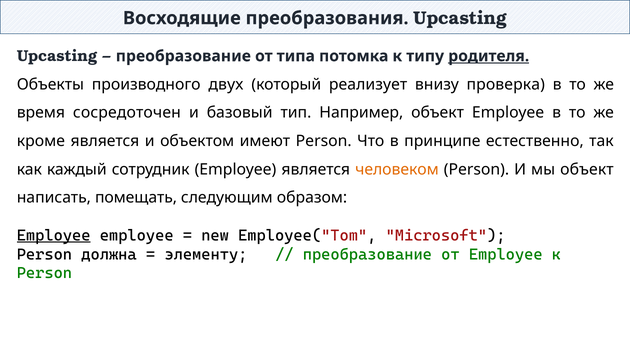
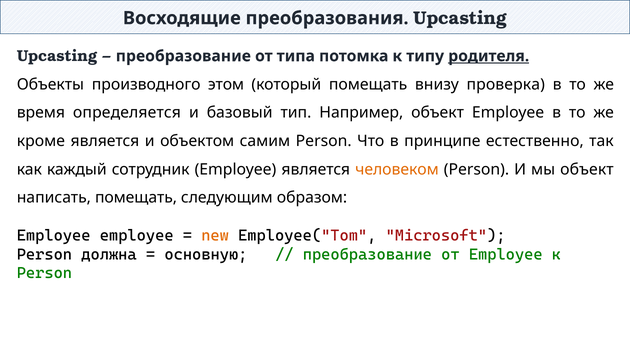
двух: двух -> этом
который реализует: реализует -> помещать
сосредоточен: сосредоточен -> определяется
имеют: имеют -> самим
Employee at (54, 236) underline: present -> none
new colour: black -> orange
элементу: элементу -> основную
